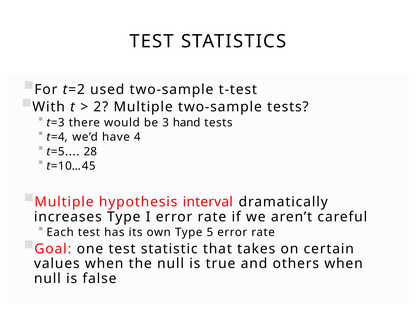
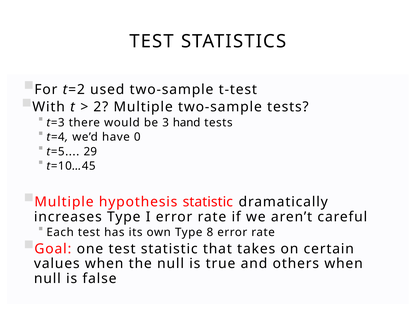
4: 4 -> 0
28: 28 -> 29
hypothesis interval: interval -> statistic
5: 5 -> 8
